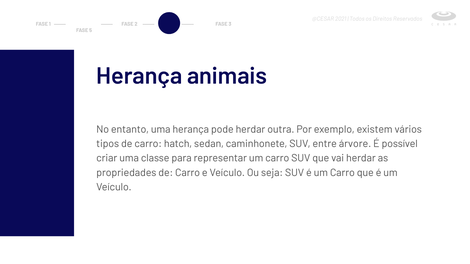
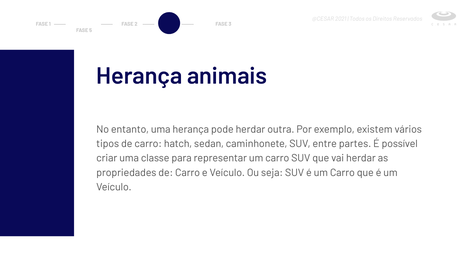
árvore: árvore -> partes
